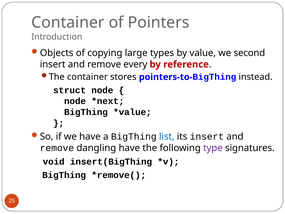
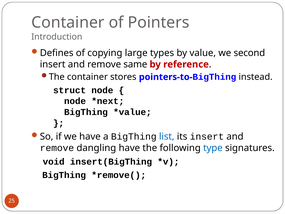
Objects: Objects -> Defines
every: every -> same
type colour: purple -> blue
